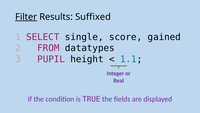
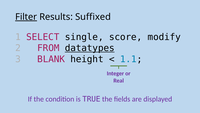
gained: gained -> modify
datatypes underline: none -> present
PUPIL: PUPIL -> BLANK
